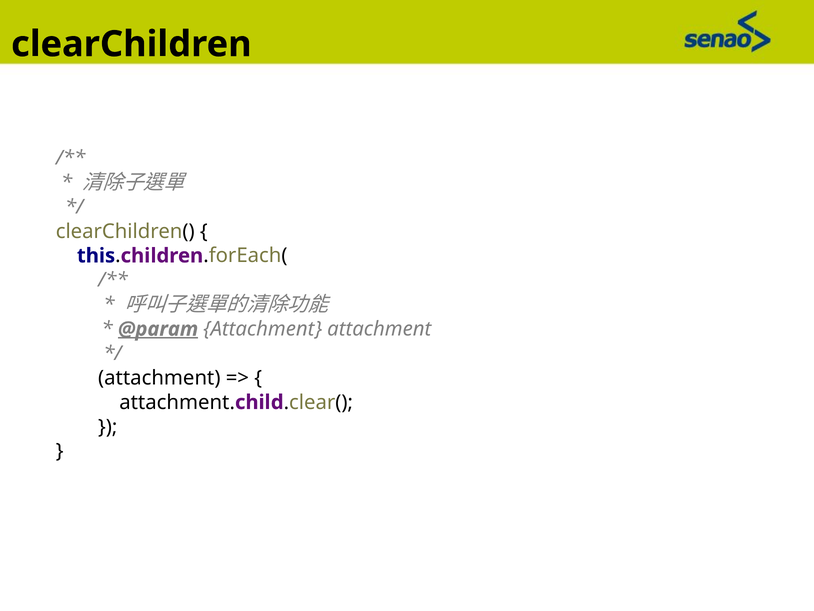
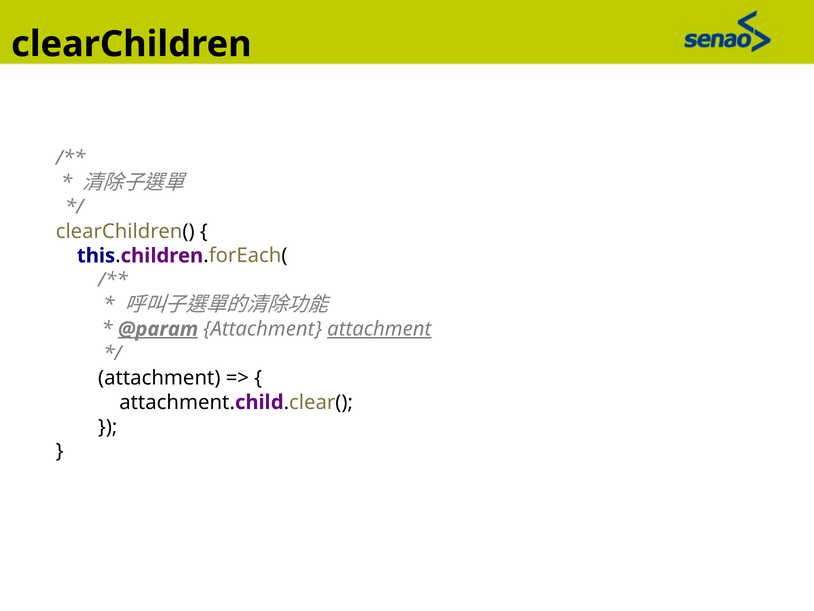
attachment at (379, 329) underline: none -> present
